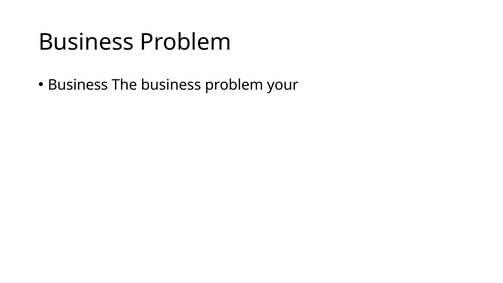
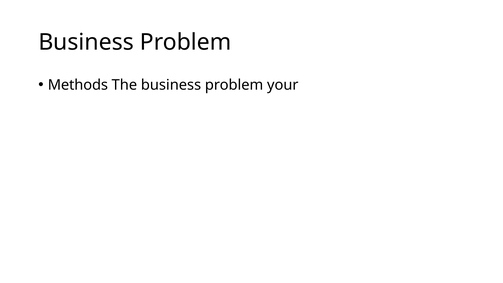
Business at (78, 85): Business -> Methods
